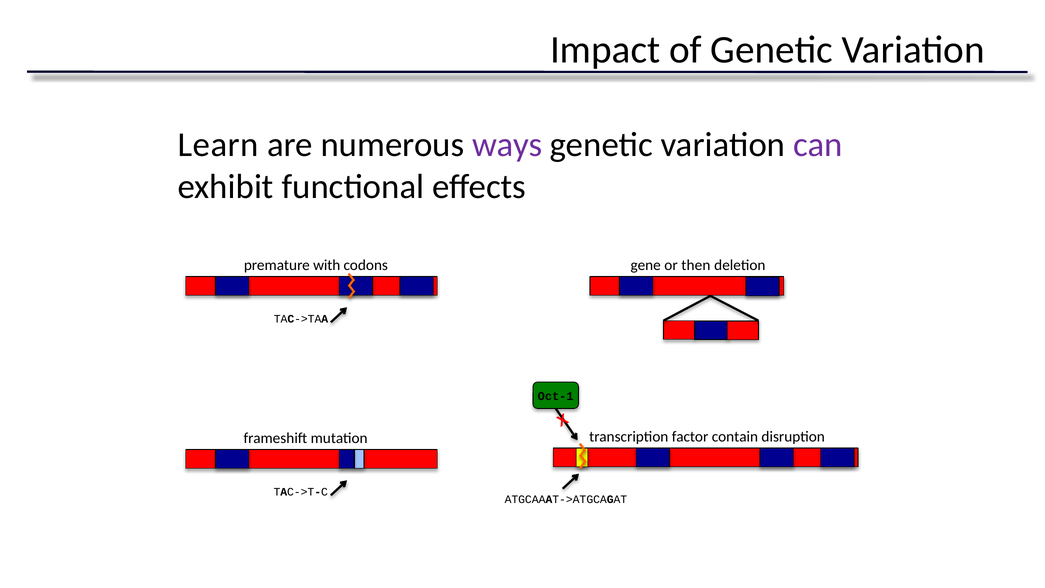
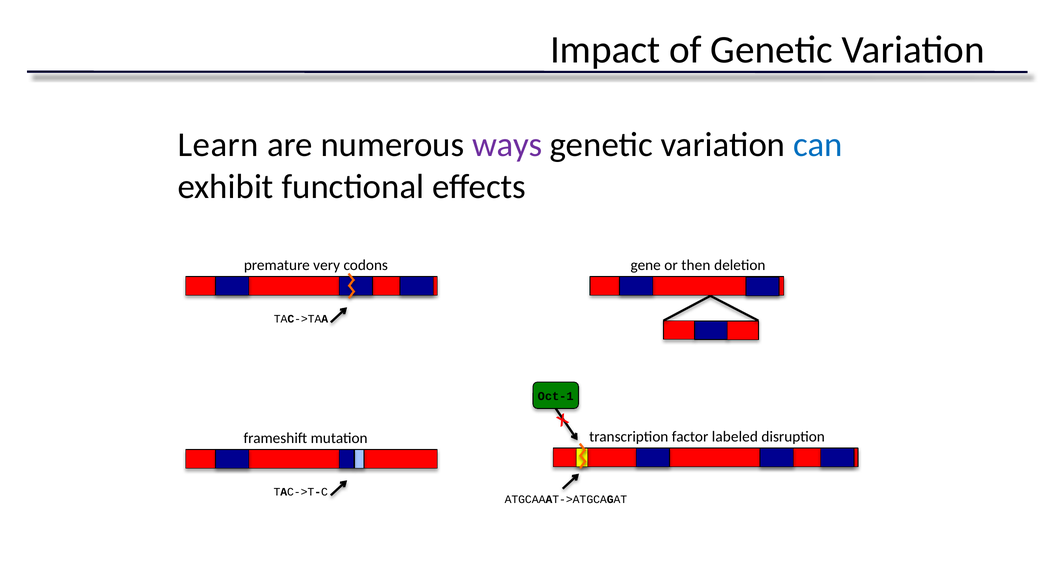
can colour: purple -> blue
with: with -> very
contain: contain -> labeled
